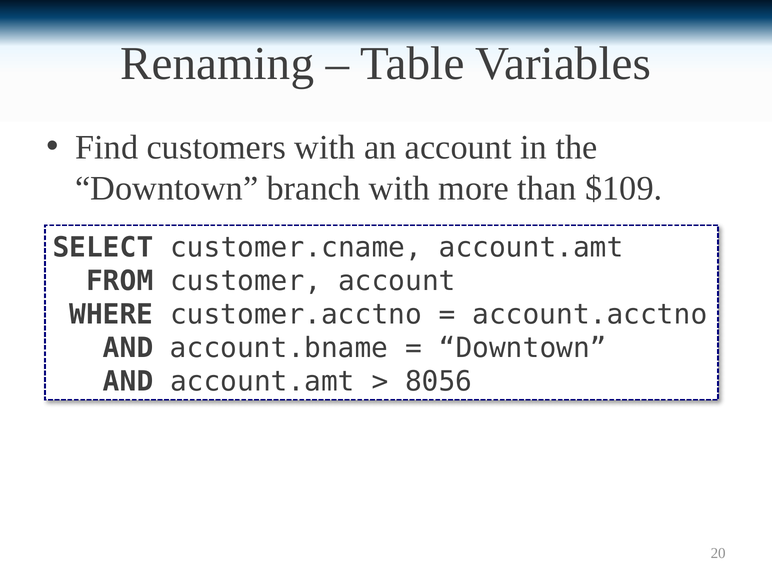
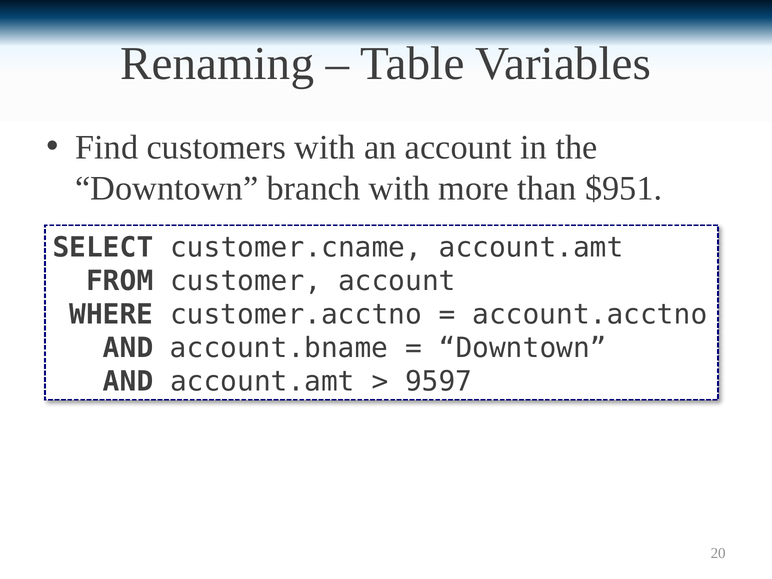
$109: $109 -> $951
8056: 8056 -> 9597
